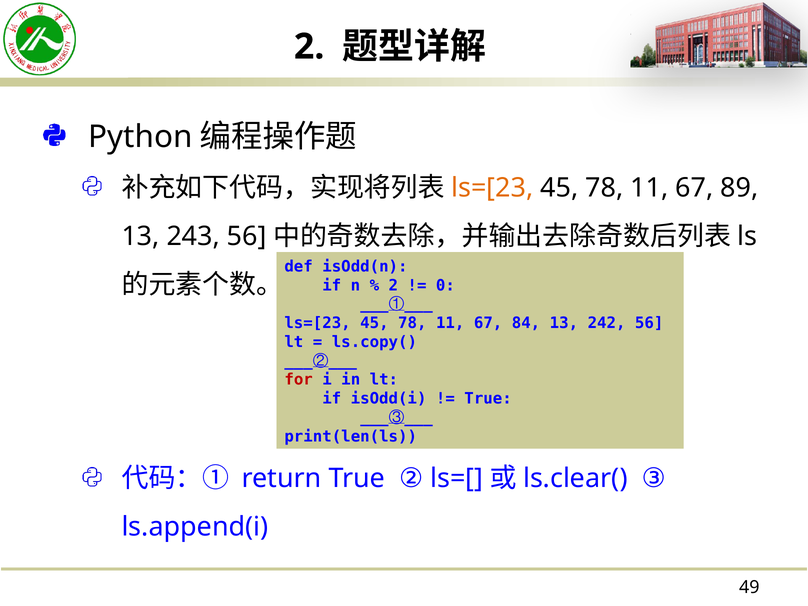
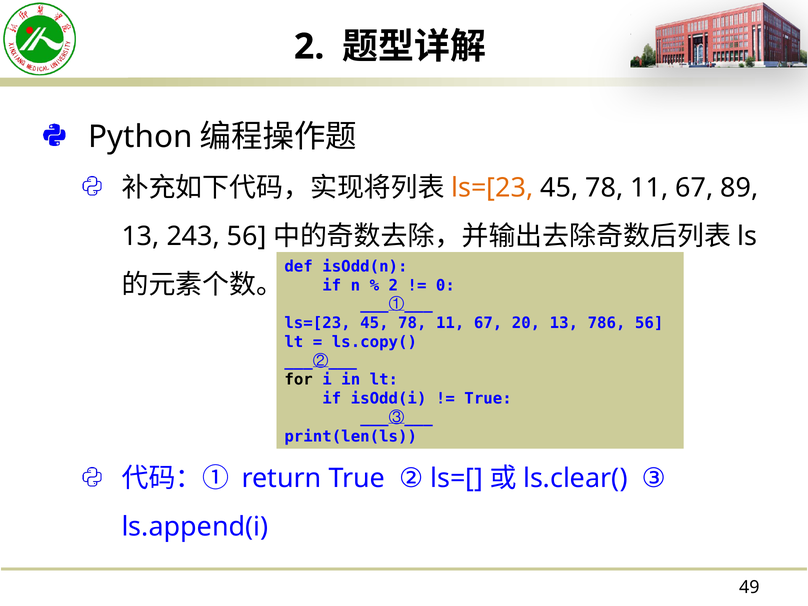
84: 84 -> 20
242: 242 -> 786
for colour: red -> black
